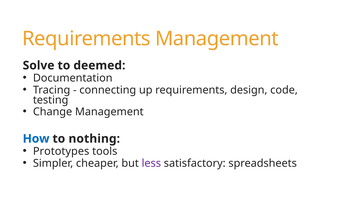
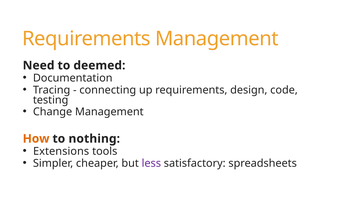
Solve: Solve -> Need
How colour: blue -> orange
Prototypes: Prototypes -> Extensions
